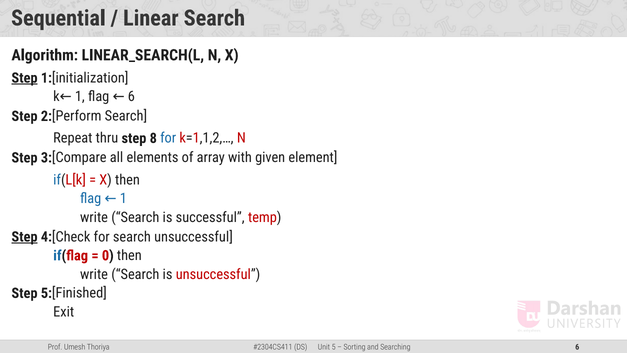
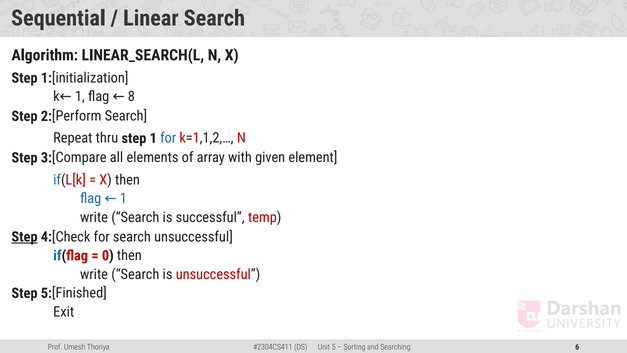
Step at (24, 78) underline: present -> none
flag 6: 6 -> 8
step 8: 8 -> 1
